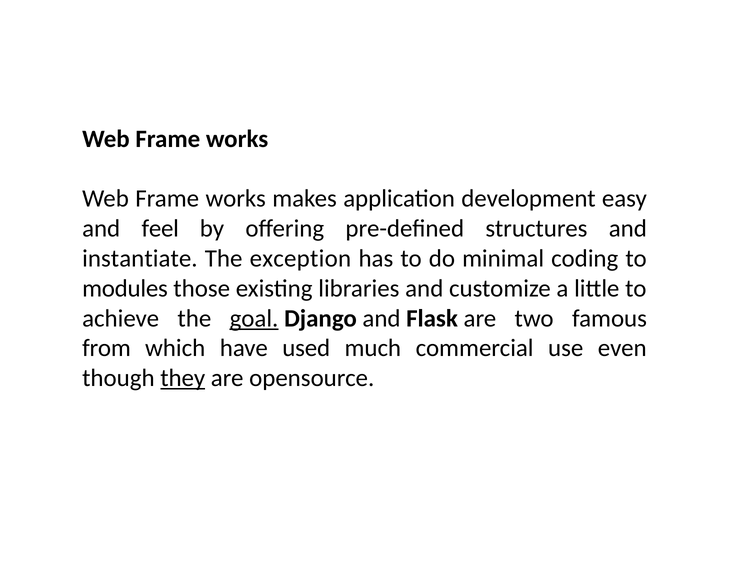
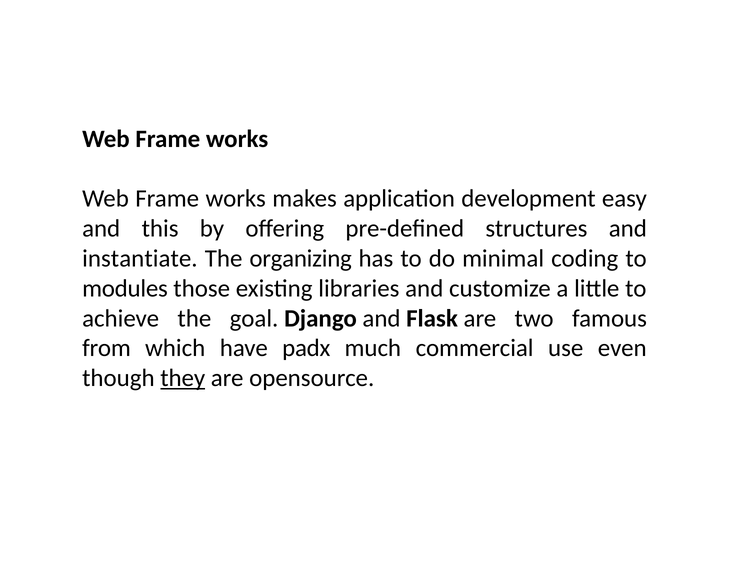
feel: feel -> this
exception: exception -> organizing
goal underline: present -> none
used: used -> padx
